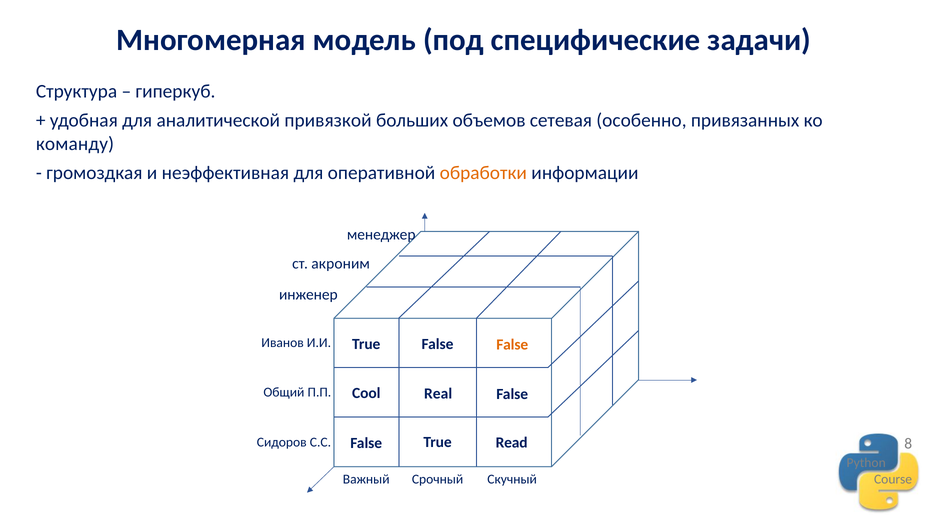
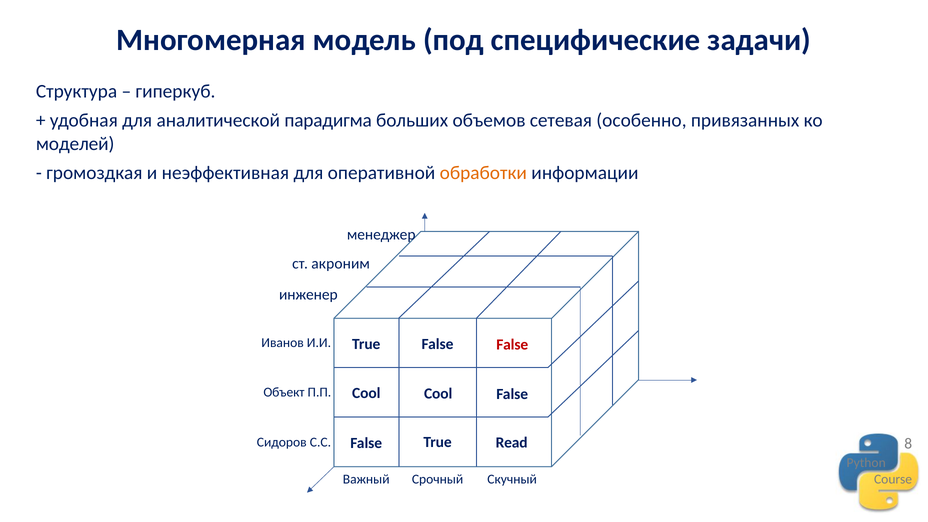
привязкой: привязкой -> парадигма
команду: команду -> моделей
False at (512, 345) colour: orange -> red
Общий: Общий -> Объект
Real at (438, 394): Real -> Cool
